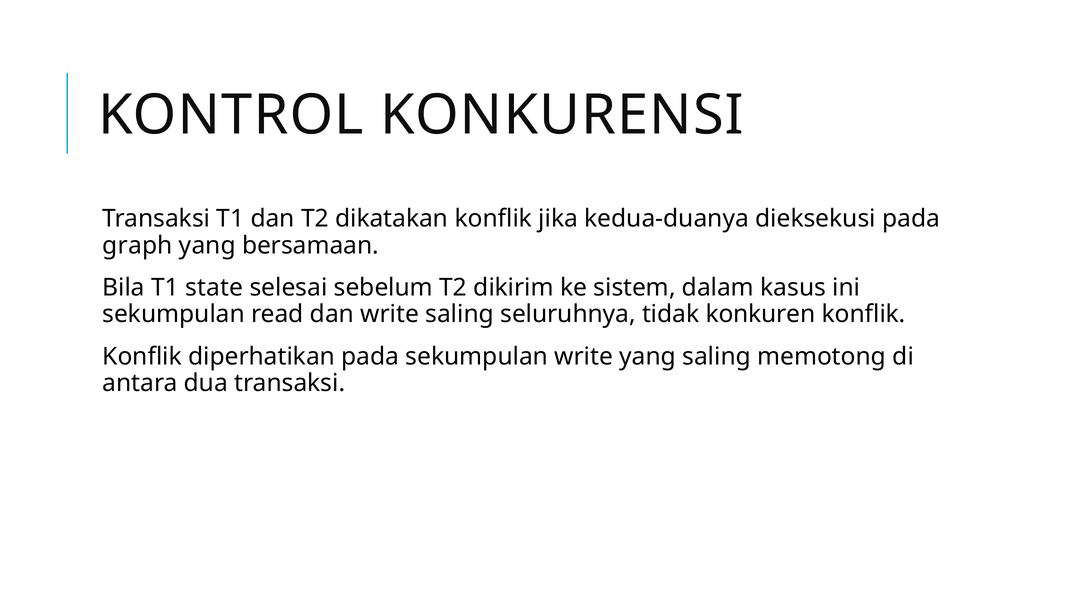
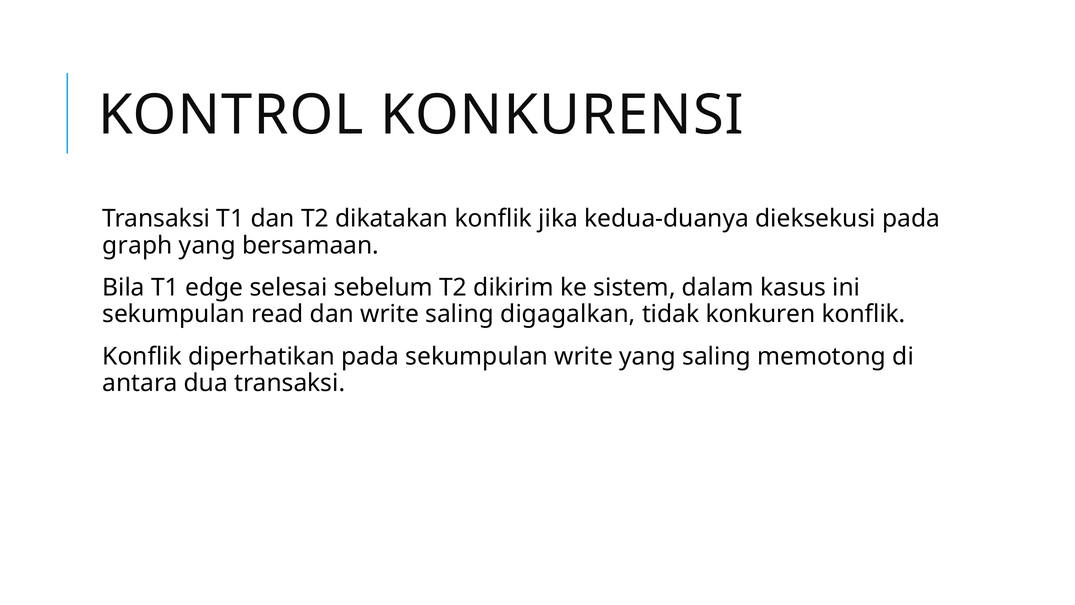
state: state -> edge
seluruhnya: seluruhnya -> digagalkan
